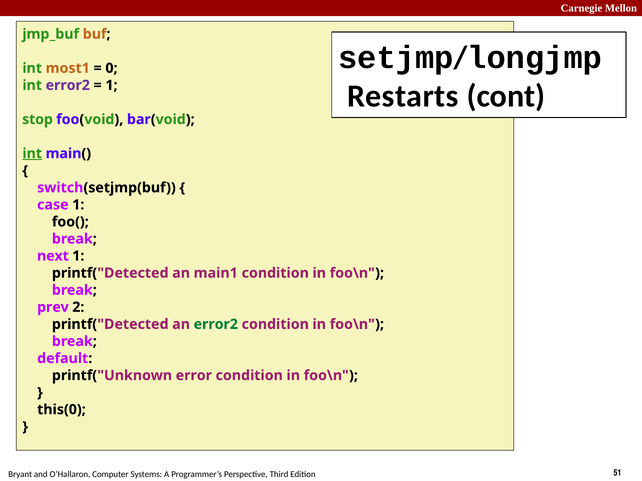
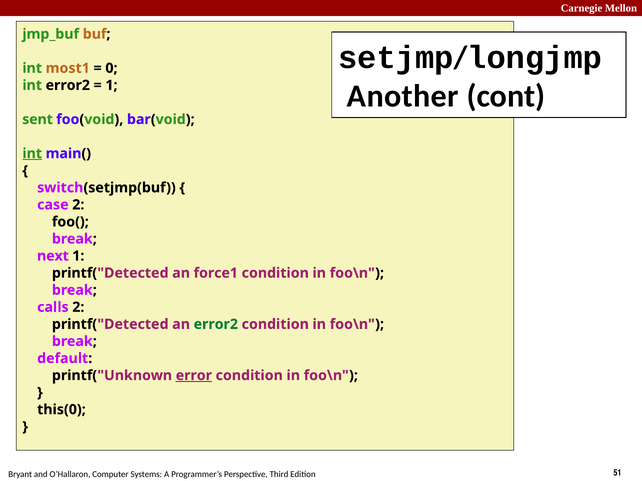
error2 at (68, 85) colour: purple -> black
Restarts: Restarts -> Another
stop: stop -> sent
case 1: 1 -> 2
main1: main1 -> force1
prev: prev -> calls
error underline: none -> present
